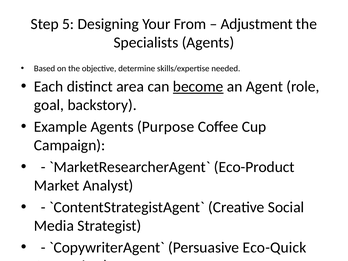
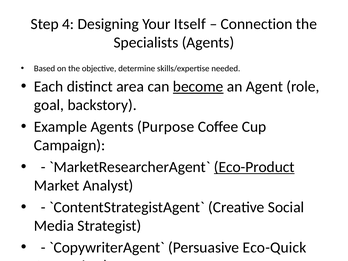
5: 5 -> 4
From: From -> Itself
Adjustment: Adjustment -> Connection
Eco-Product underline: none -> present
